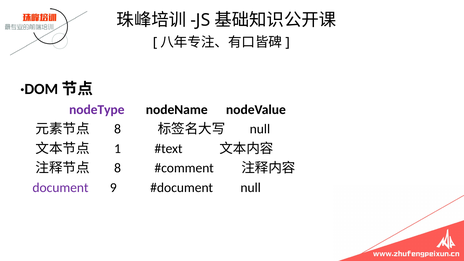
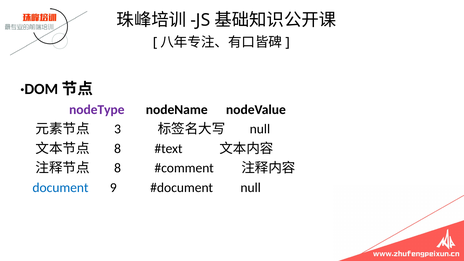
8 at (118, 129): 8 -> 3
1 at (118, 149): 1 -> 8
document colour: purple -> blue
